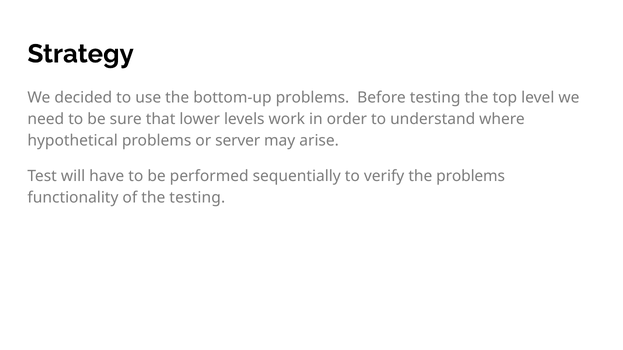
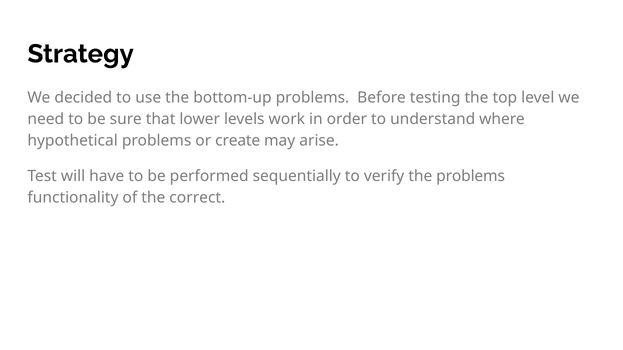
server: server -> create
the testing: testing -> correct
